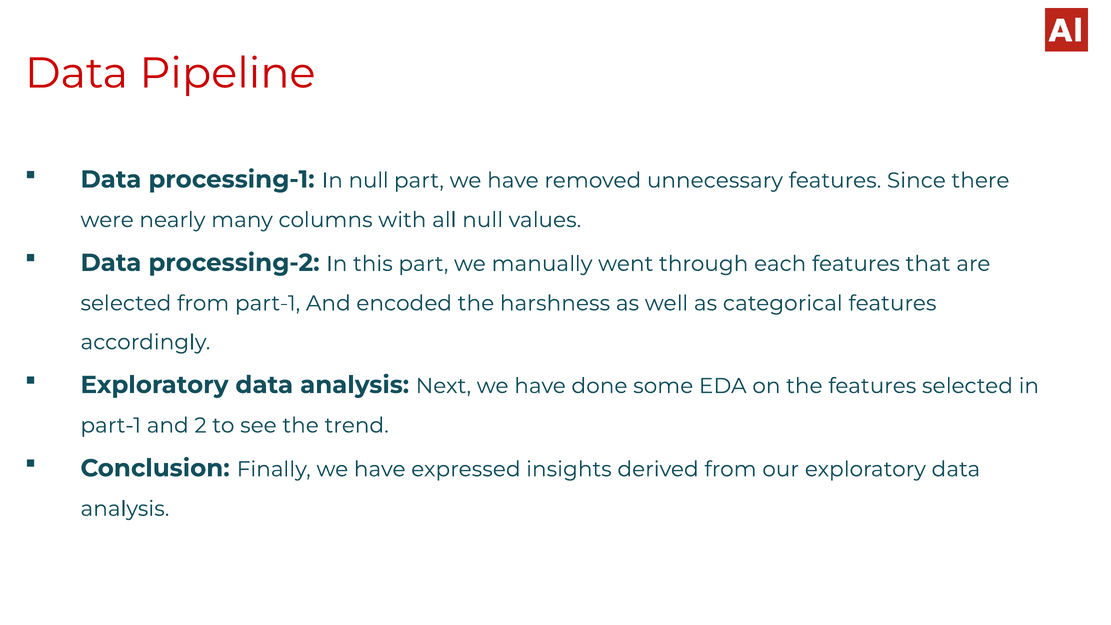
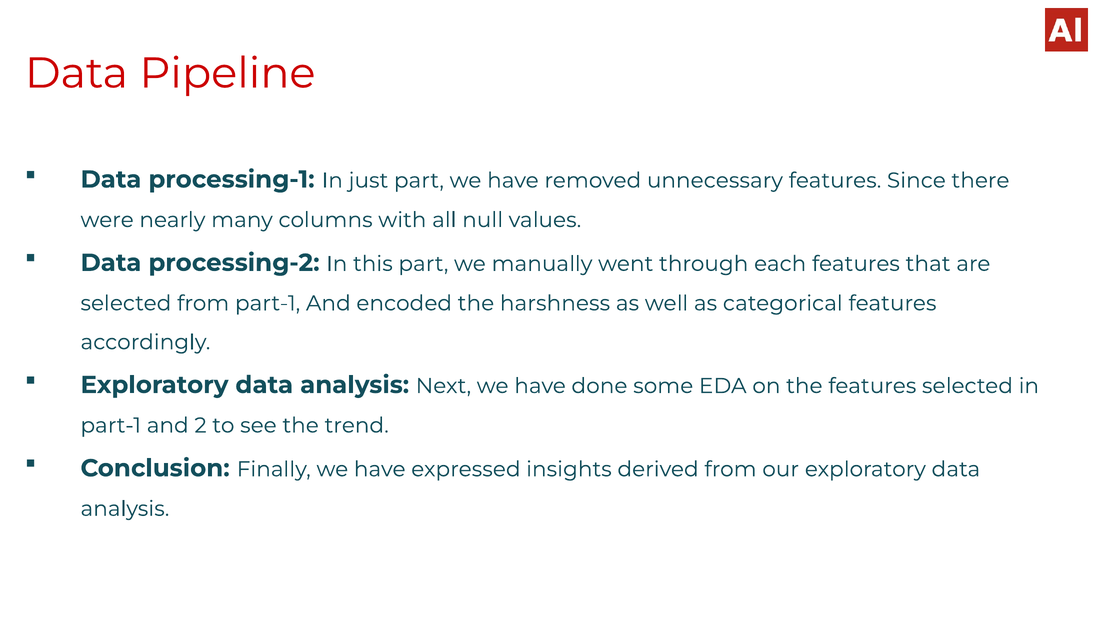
In null: null -> just
